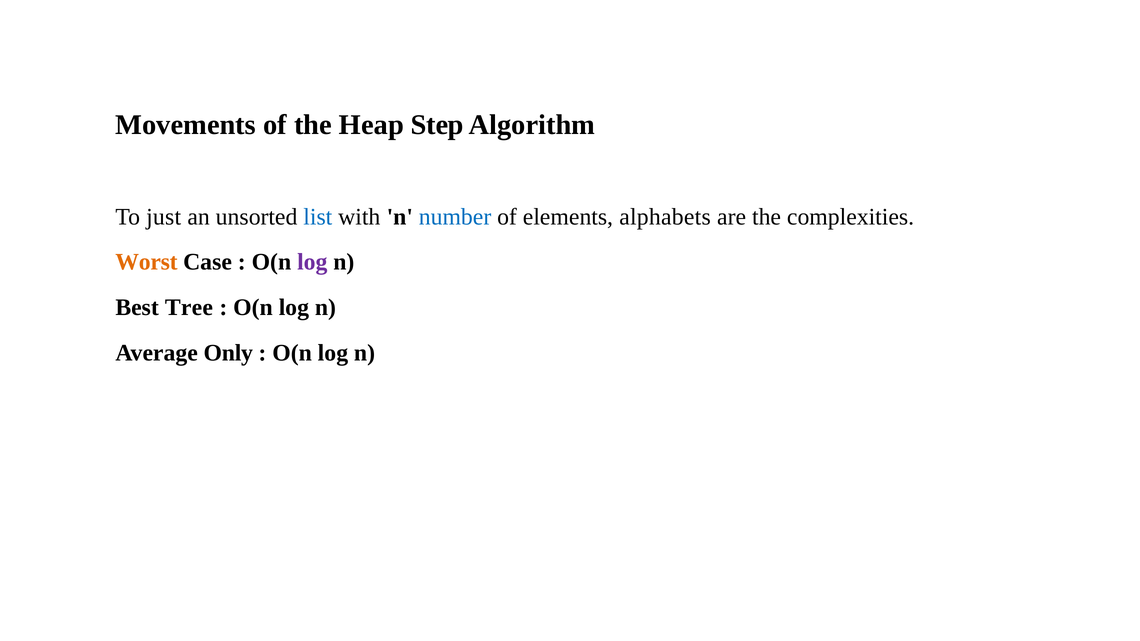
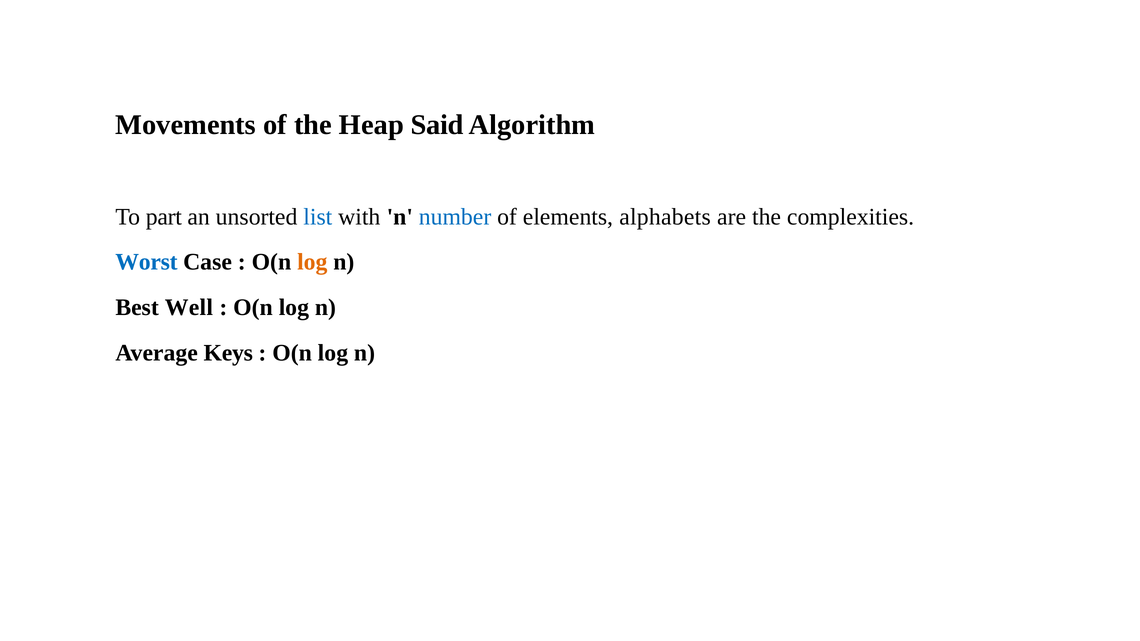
Step: Step -> Said
just: just -> part
Worst colour: orange -> blue
log at (312, 262) colour: purple -> orange
Tree: Tree -> Well
Only: Only -> Keys
